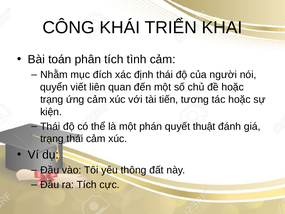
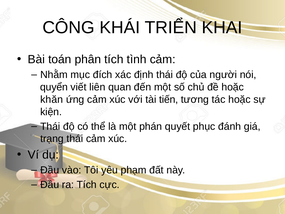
trạng at (52, 99): trạng -> khăn
thuật: thuật -> phục
thông: thông -> phạm
